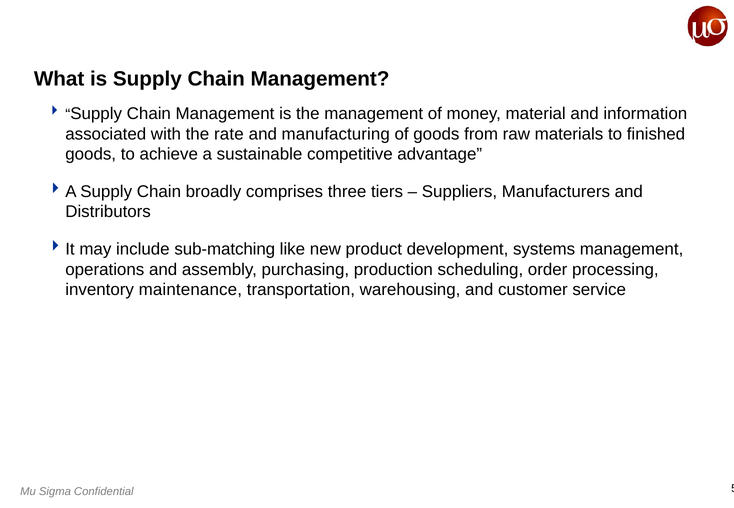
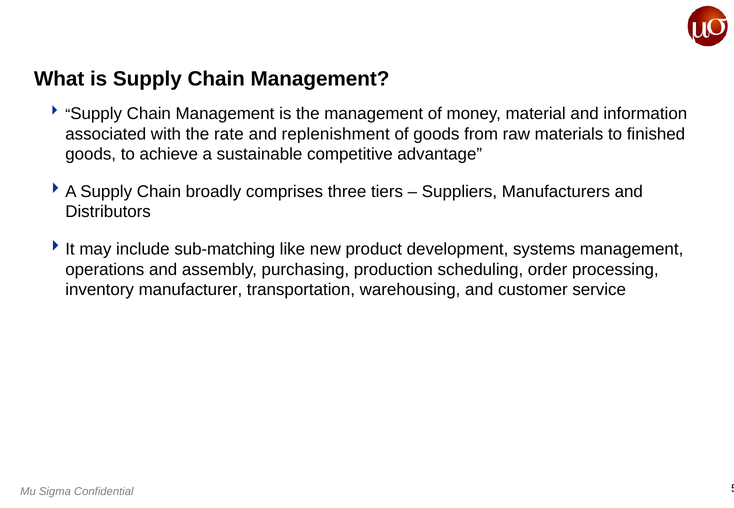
manufacturing: manufacturing -> replenishment
maintenance: maintenance -> manufacturer
